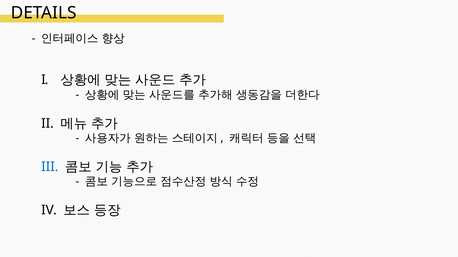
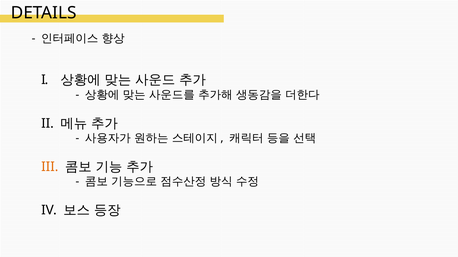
III colour: blue -> orange
